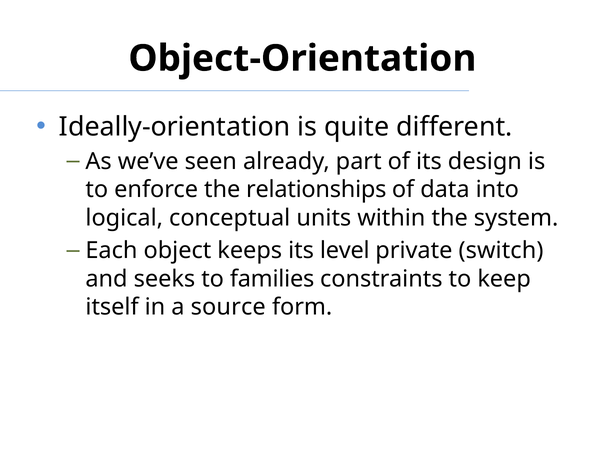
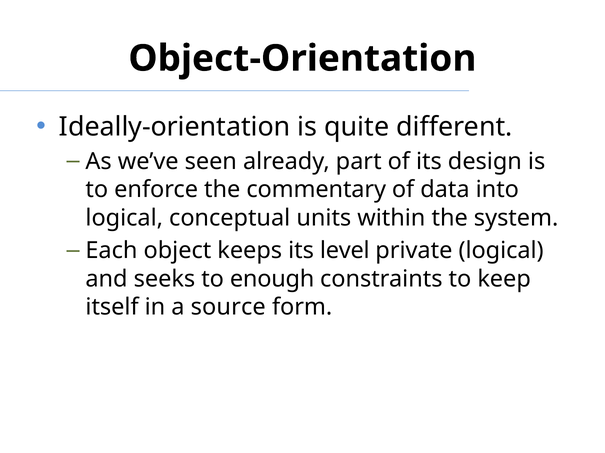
relationships: relationships -> commentary
private switch: switch -> logical
families: families -> enough
